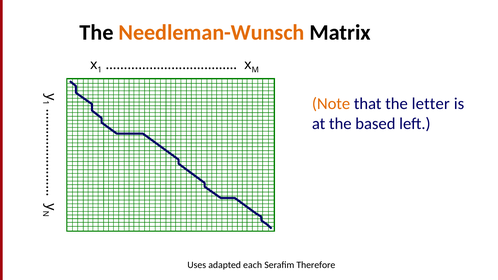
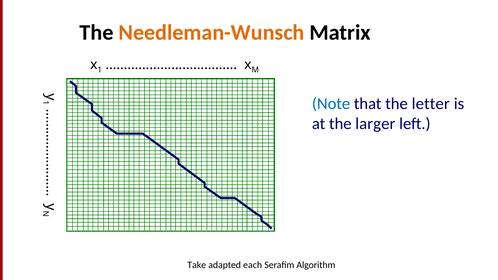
Note colour: orange -> blue
based: based -> larger
Uses: Uses -> Take
Therefore: Therefore -> Algorithm
